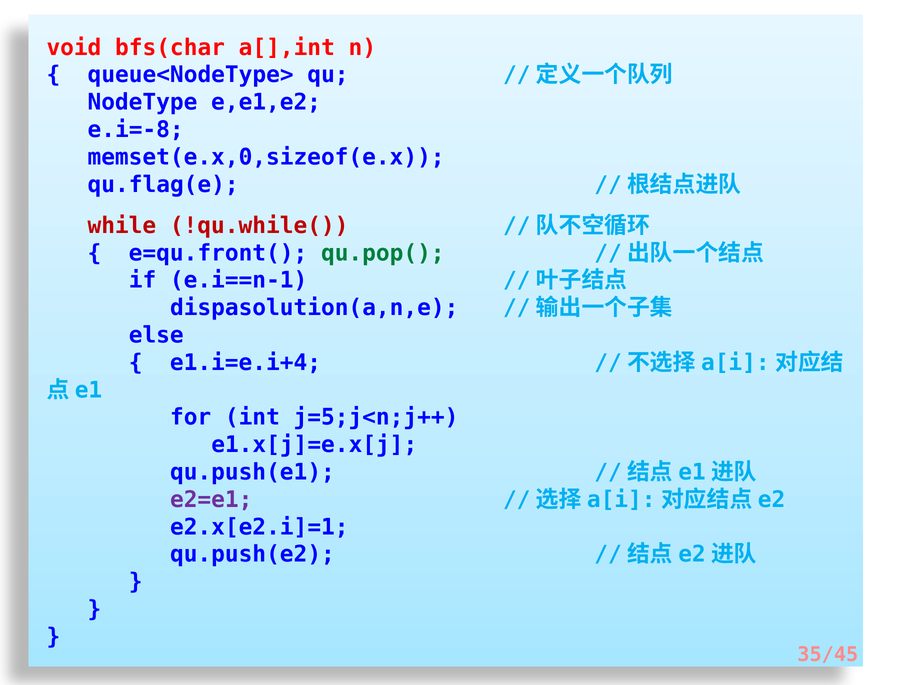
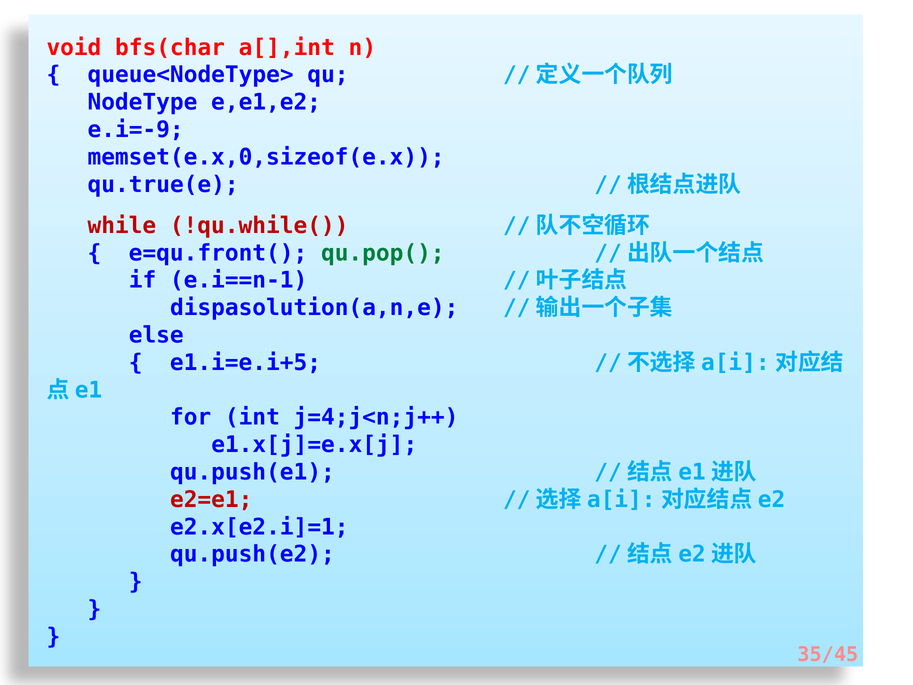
e.i=-8: e.i=-8 -> e.i=-9
qu.flag(e: qu.flag(e -> qu.true(e
e1.i=e.i+4: e1.i=e.i+4 -> e1.i=e.i+5
j=5;j<n;j++: j=5;j<n;j++ -> j=4;j<n;j++
e2=e1 colour: purple -> red
